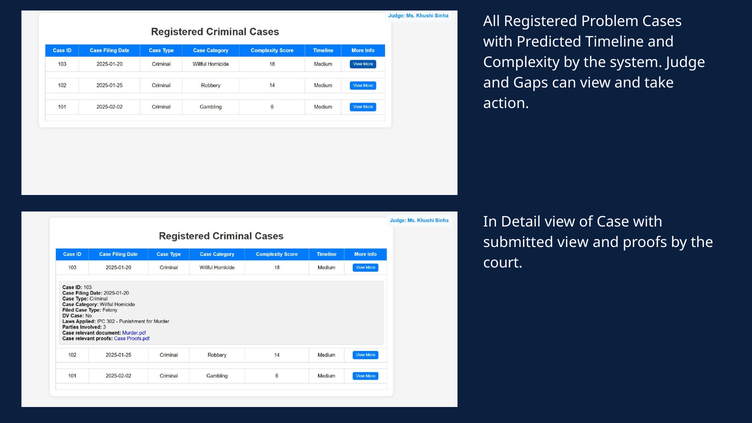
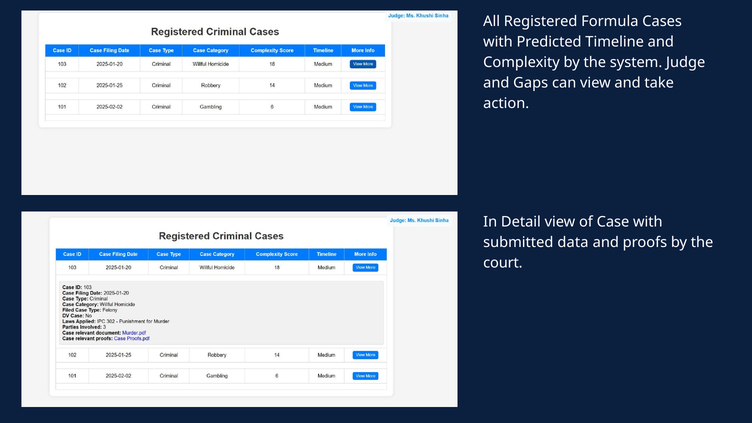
Problem: Problem -> Formula
submitted view: view -> data
